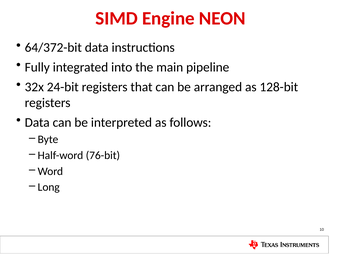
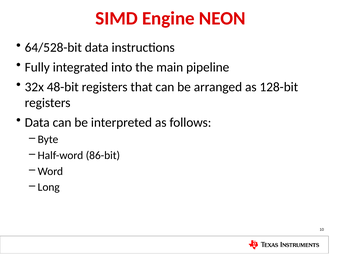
64/372-bit: 64/372-bit -> 64/528-bit
24-bit: 24-bit -> 48-bit
76-bit: 76-bit -> 86-bit
